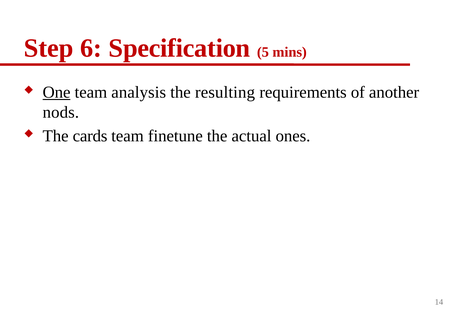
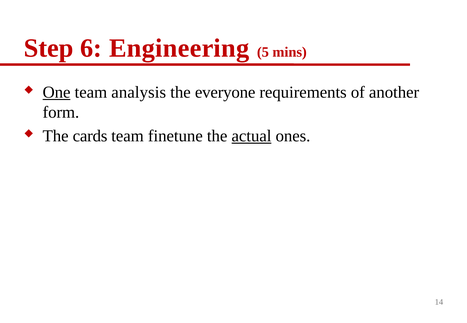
Specification: Specification -> Engineering
resulting: resulting -> everyone
nods: nods -> form
actual underline: none -> present
